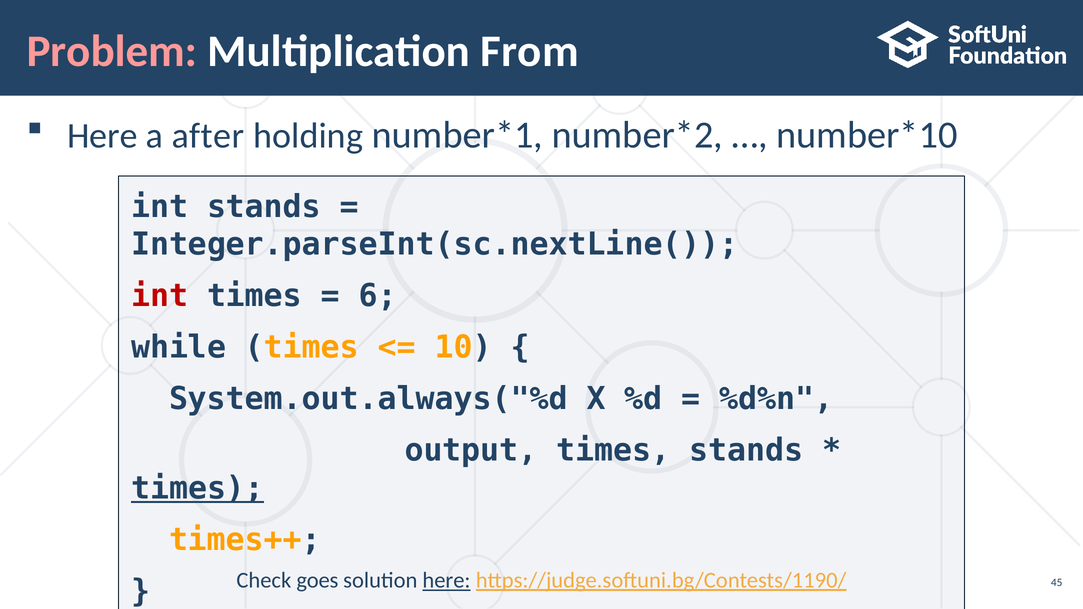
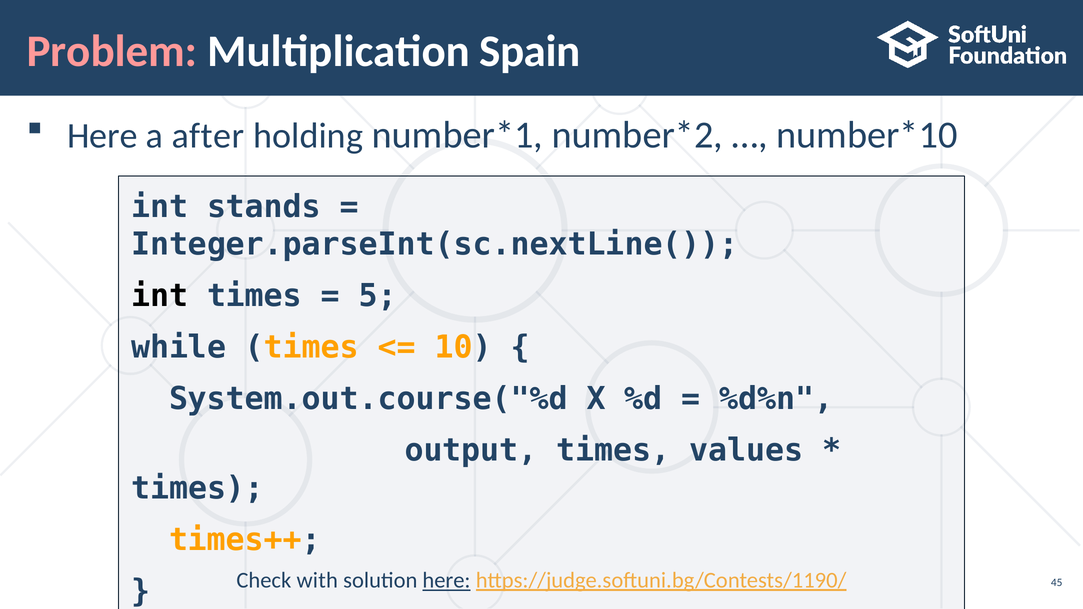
From: From -> Spain
int at (160, 296) colour: red -> black
6: 6 -> 5
System.out.always("%d: System.out.always("%d -> System.out.course("%d
times stands: stands -> values
times at (198, 489) underline: present -> none
goes: goes -> with
